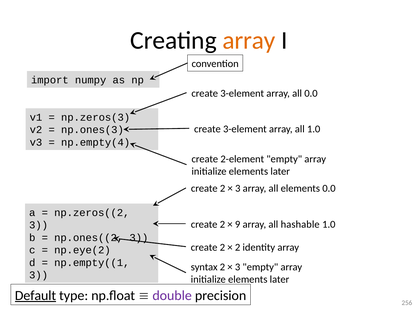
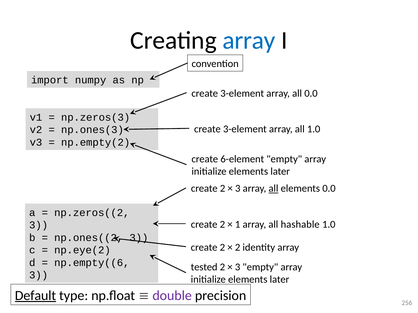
array at (249, 40) colour: orange -> blue
np.empty(4: np.empty(4 -> np.empty(2
2-element: 2-element -> 6-element
all at (273, 189) underline: none -> present
9: 9 -> 1
np.empty((1: np.empty((1 -> np.empty((6
syntax: syntax -> tested
